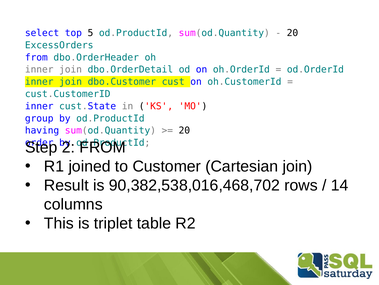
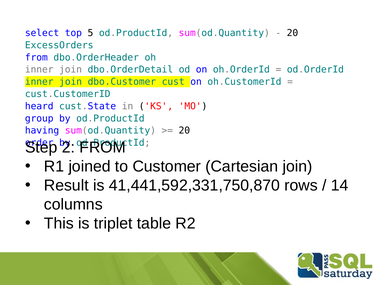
inner at (39, 106): inner -> heard
90,382,538,016,468,702: 90,382,538,016,468,702 -> 41,441,592,331,750,870
